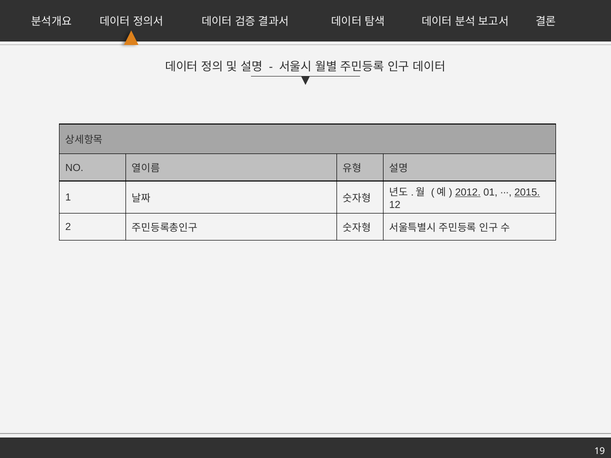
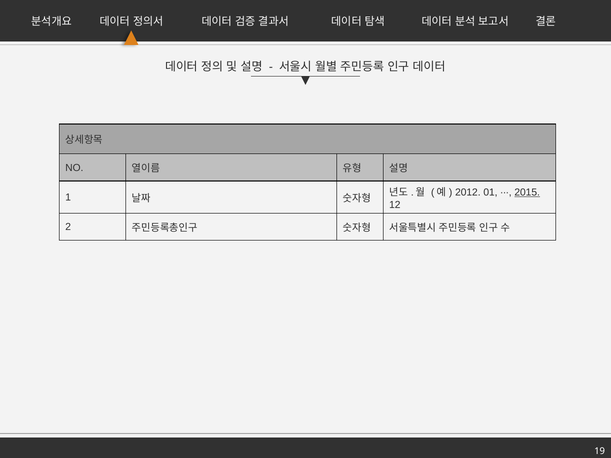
2012 underline: present -> none
